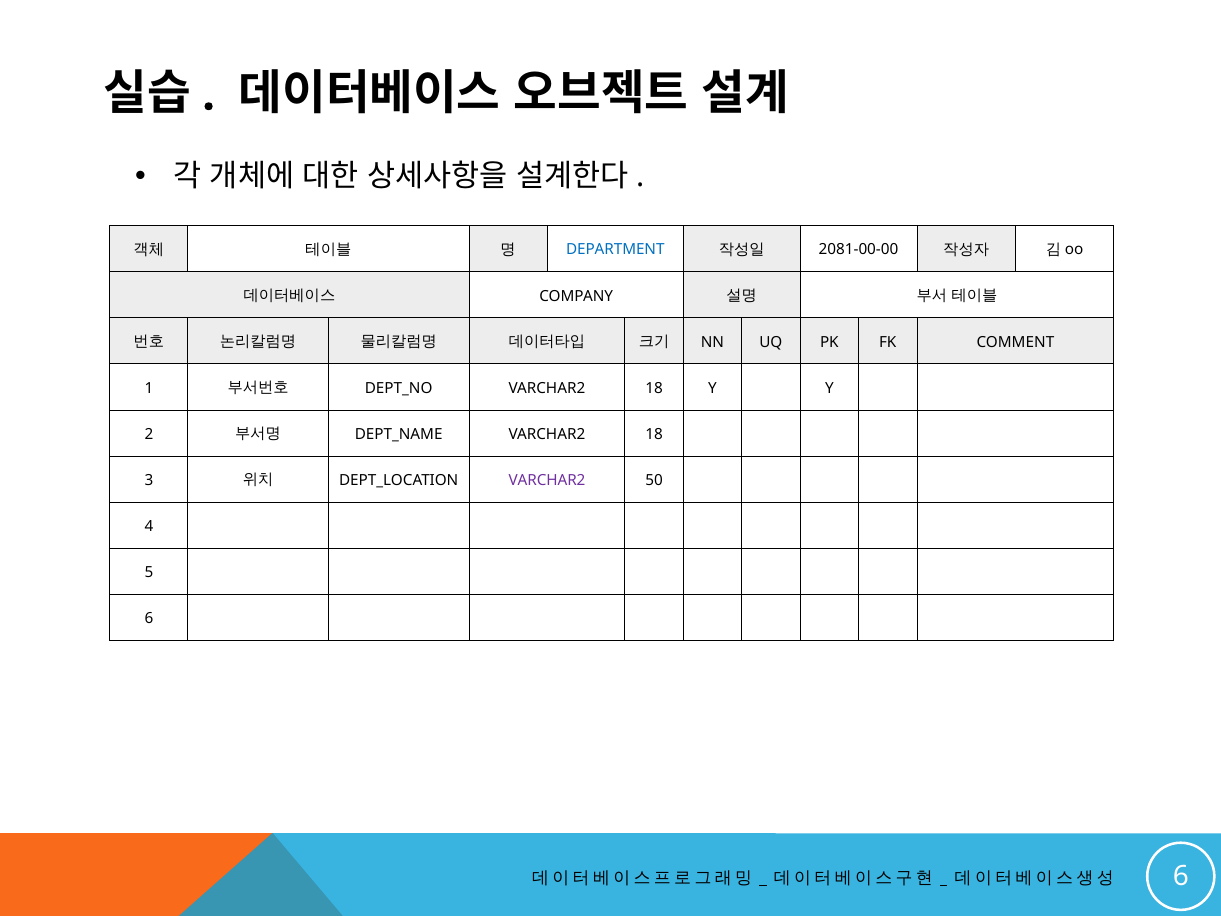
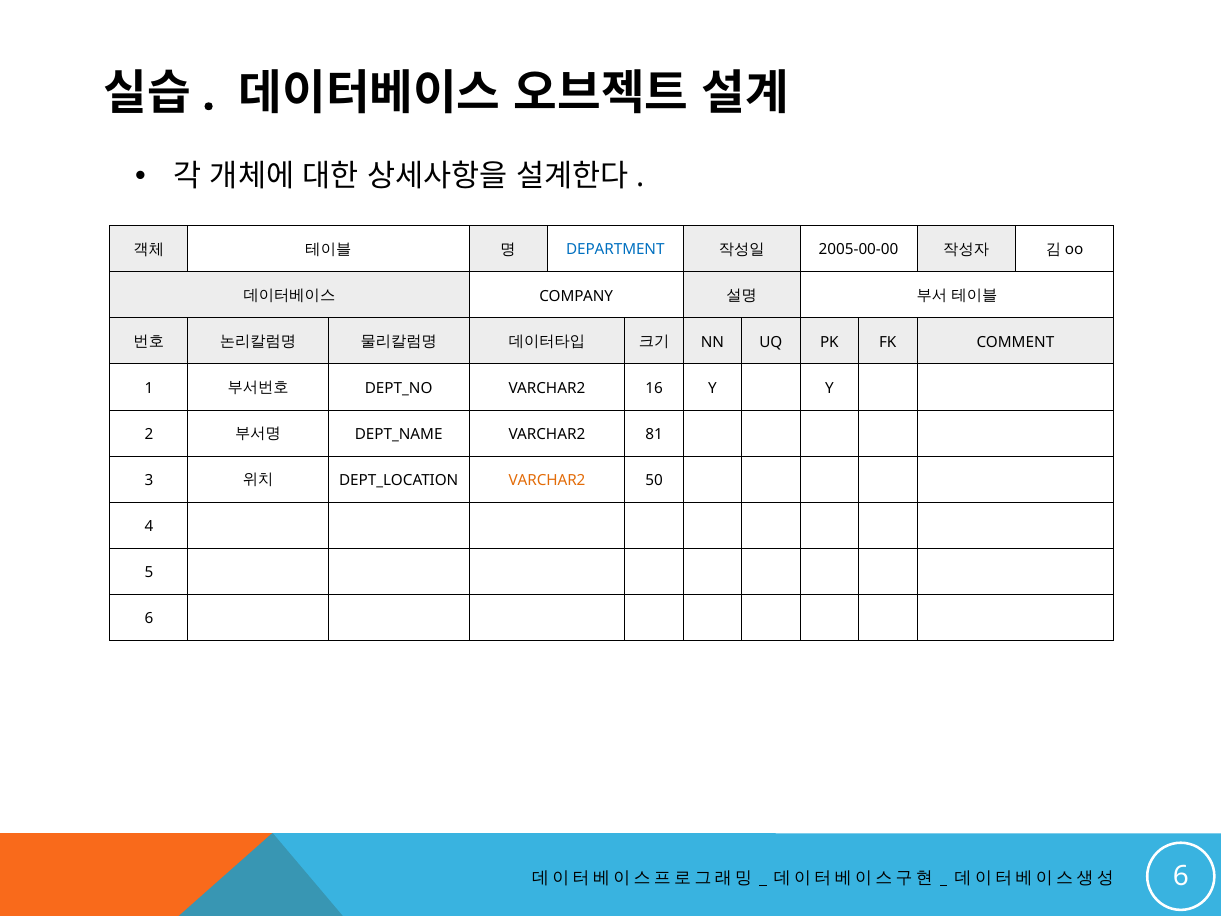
2081-00-00: 2081-00-00 -> 2005-00-00
18 at (654, 388): 18 -> 16
18 at (654, 434): 18 -> 81
VARCHAR2 at (547, 480) colour: purple -> orange
